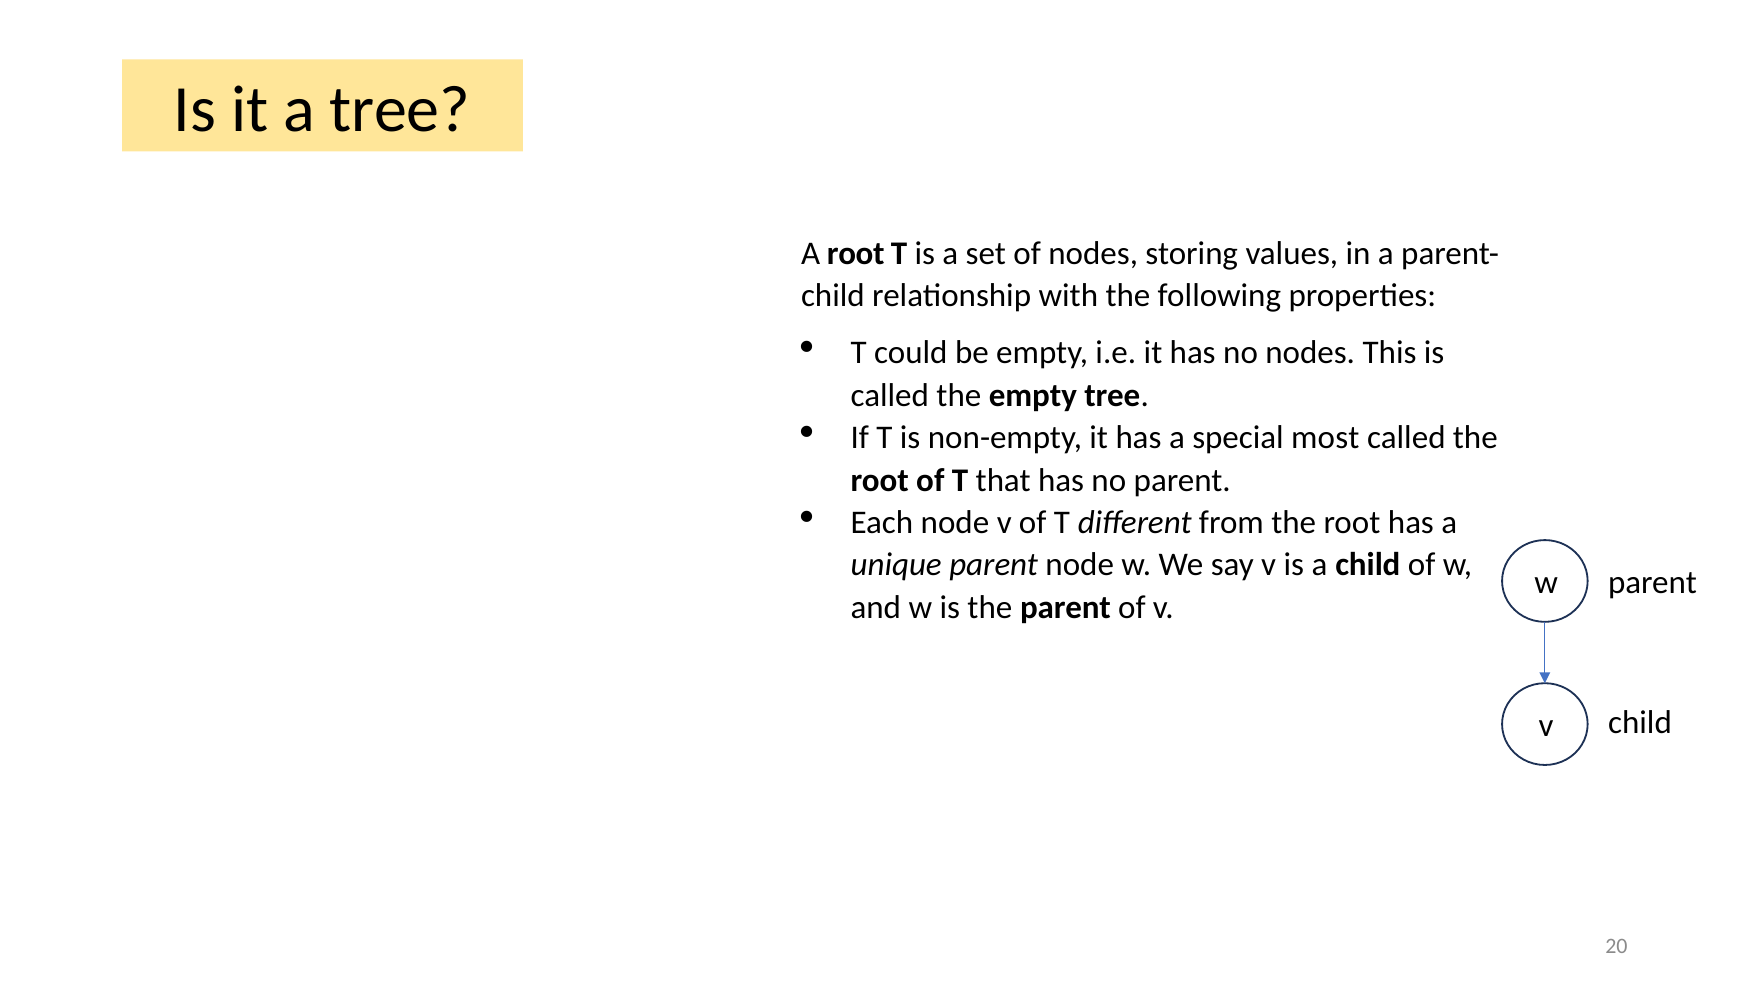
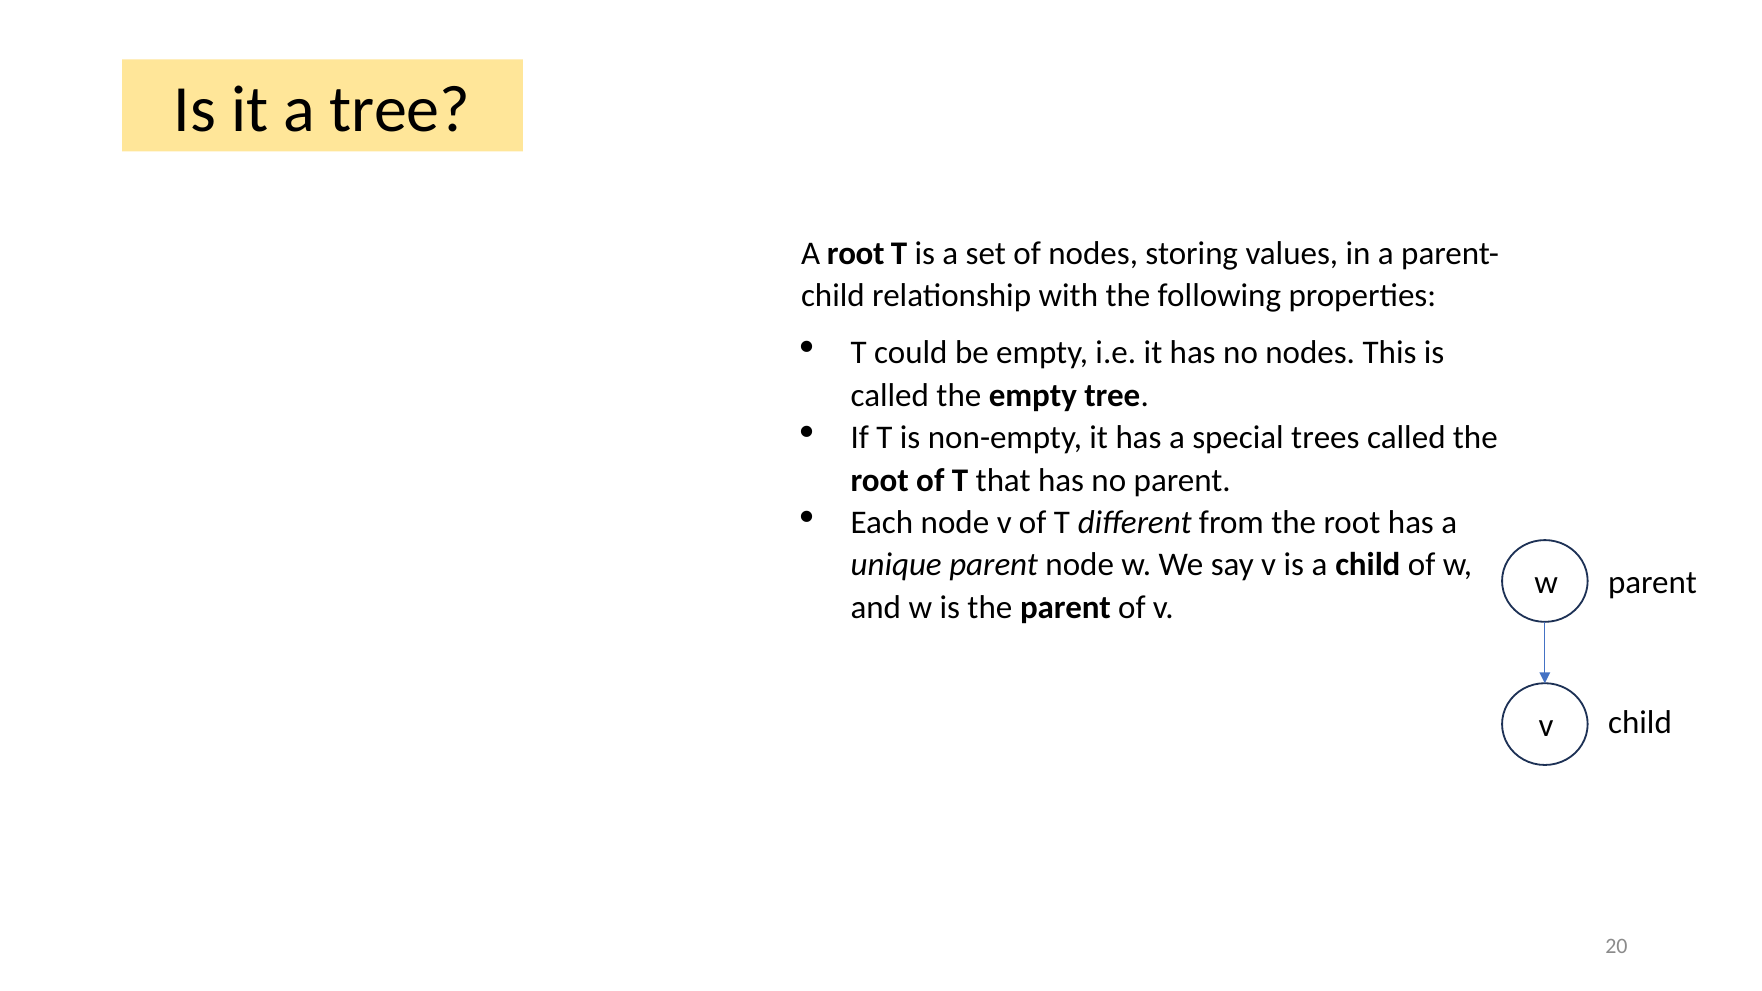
most: most -> trees
